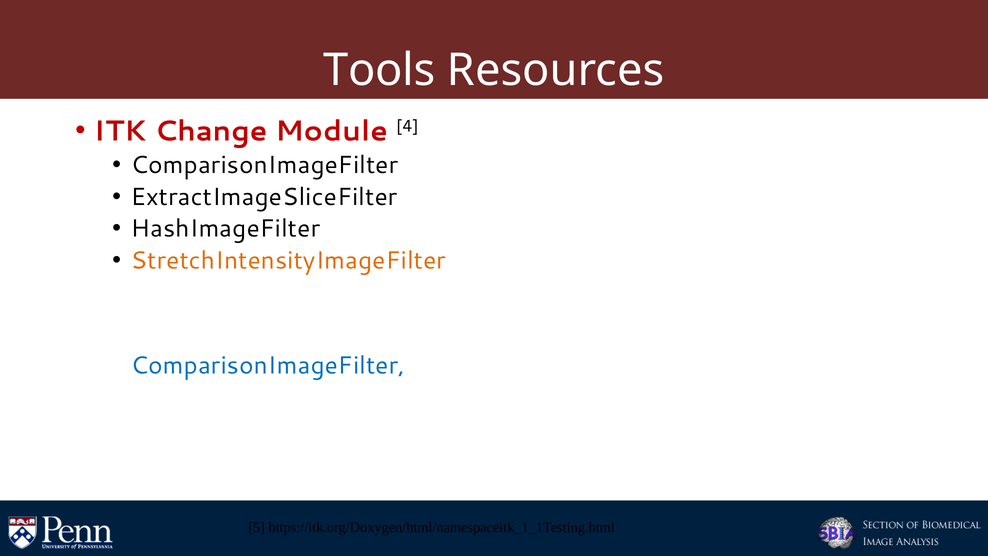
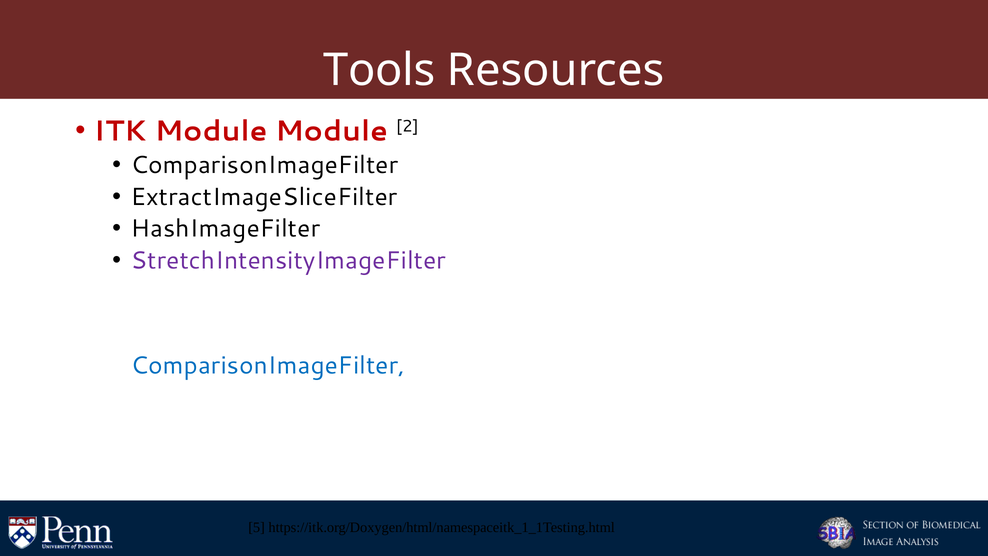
ITK Change: Change -> Module
4: 4 -> 2
StretchIntensityImageFilter at (289, 260) colour: orange -> purple
